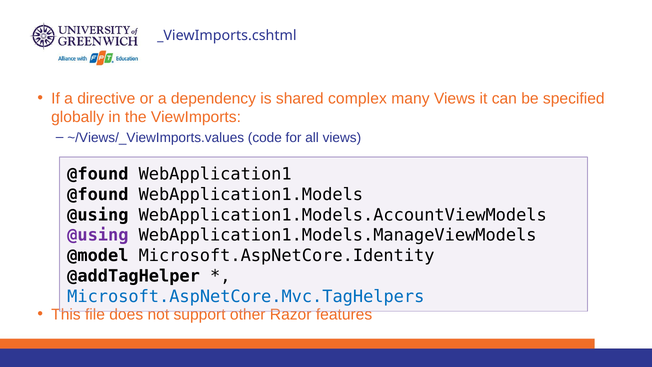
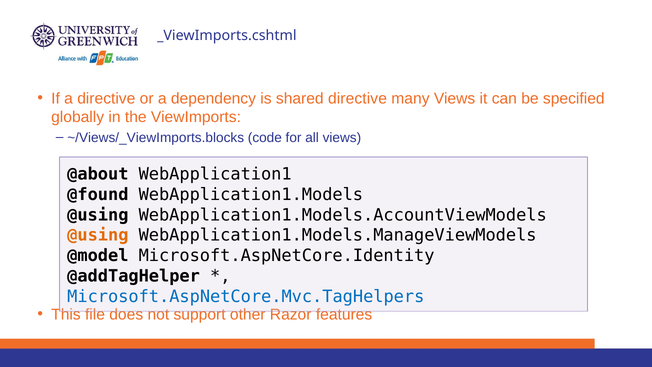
shared complex: complex -> directive
~/Views/_ViewImports.values: ~/Views/_ViewImports.values -> ~/Views/_ViewImports.blocks
@found at (98, 174): @found -> @about
@using at (98, 235) colour: purple -> orange
